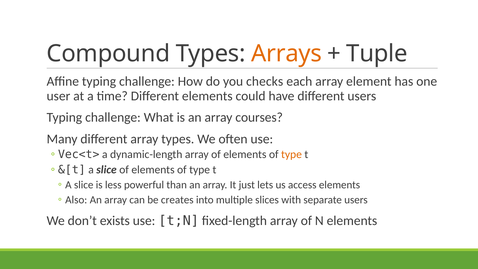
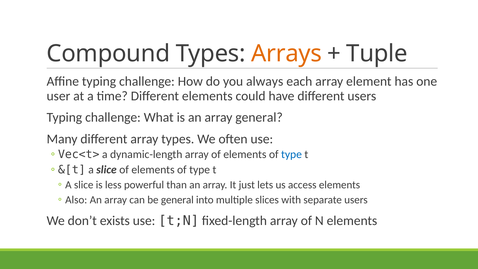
checks: checks -> always
array courses: courses -> general
type at (292, 154) colour: orange -> blue
be creates: creates -> general
